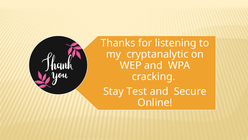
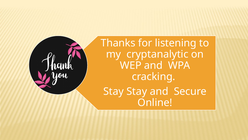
Stay Test: Test -> Stay
